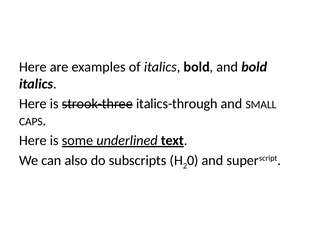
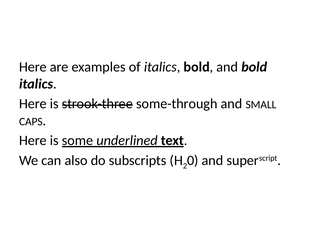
italics-through: italics-through -> some-through
